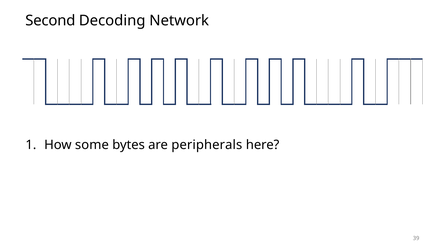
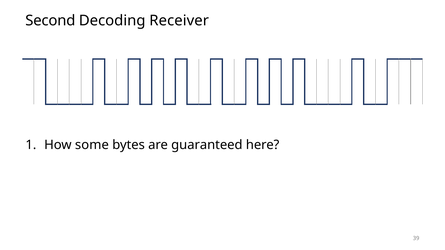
Network: Network -> Receiver
peripherals: peripherals -> guaranteed
